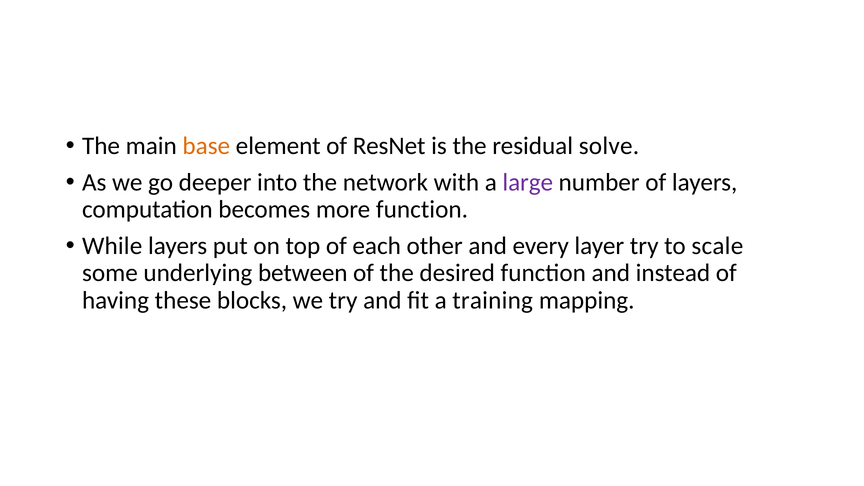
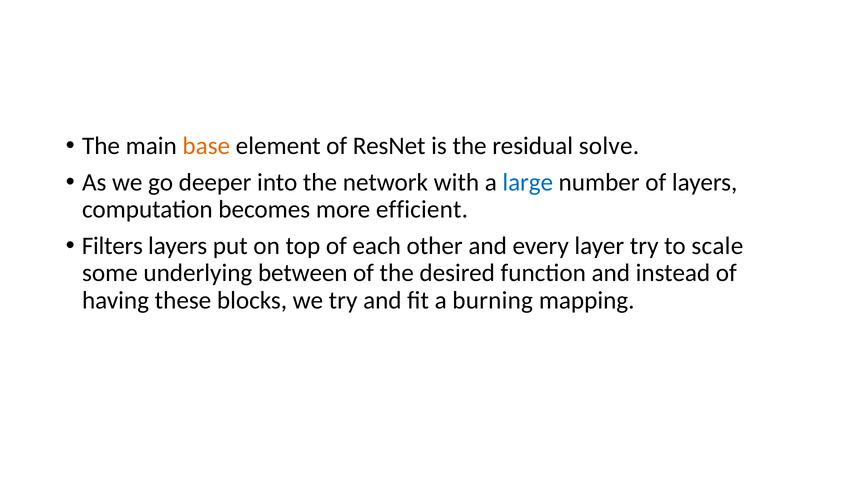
large colour: purple -> blue
more function: function -> efficient
While: While -> Filters
training: training -> burning
